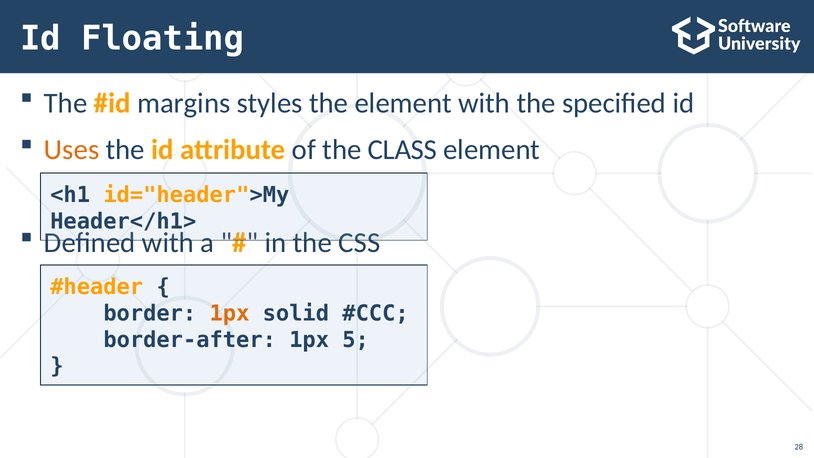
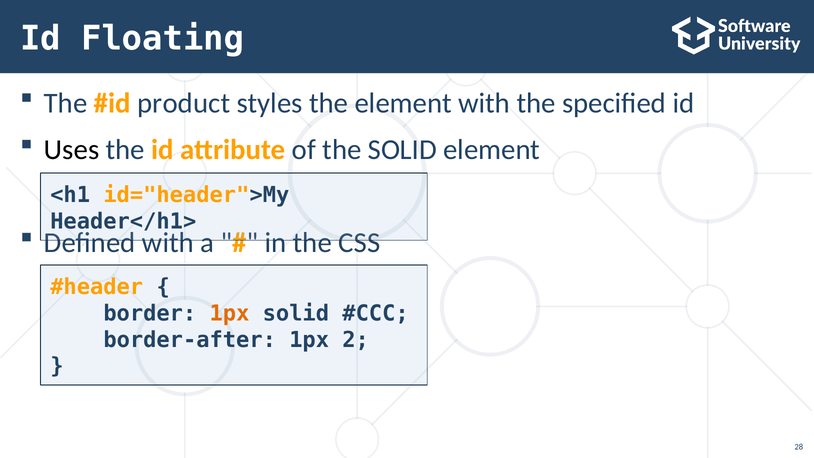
margins: margins -> product
Uses colour: orange -> black
the CLASS: CLASS -> SOLID
5: 5 -> 2
